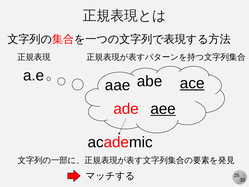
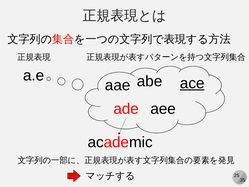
aee underline: present -> none
